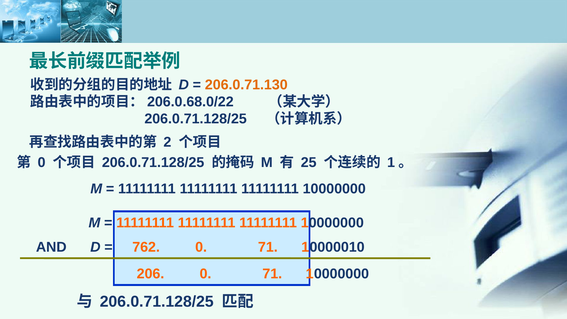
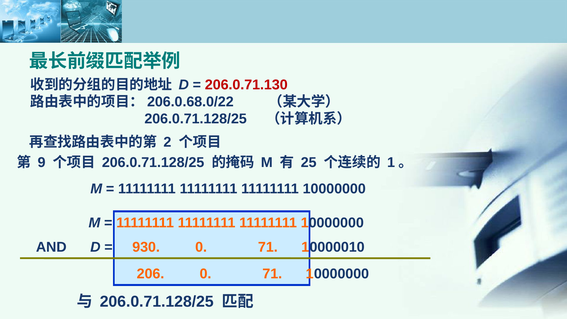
206.0.71.130 colour: orange -> red
0 at (42, 162): 0 -> 9
762: 762 -> 930
